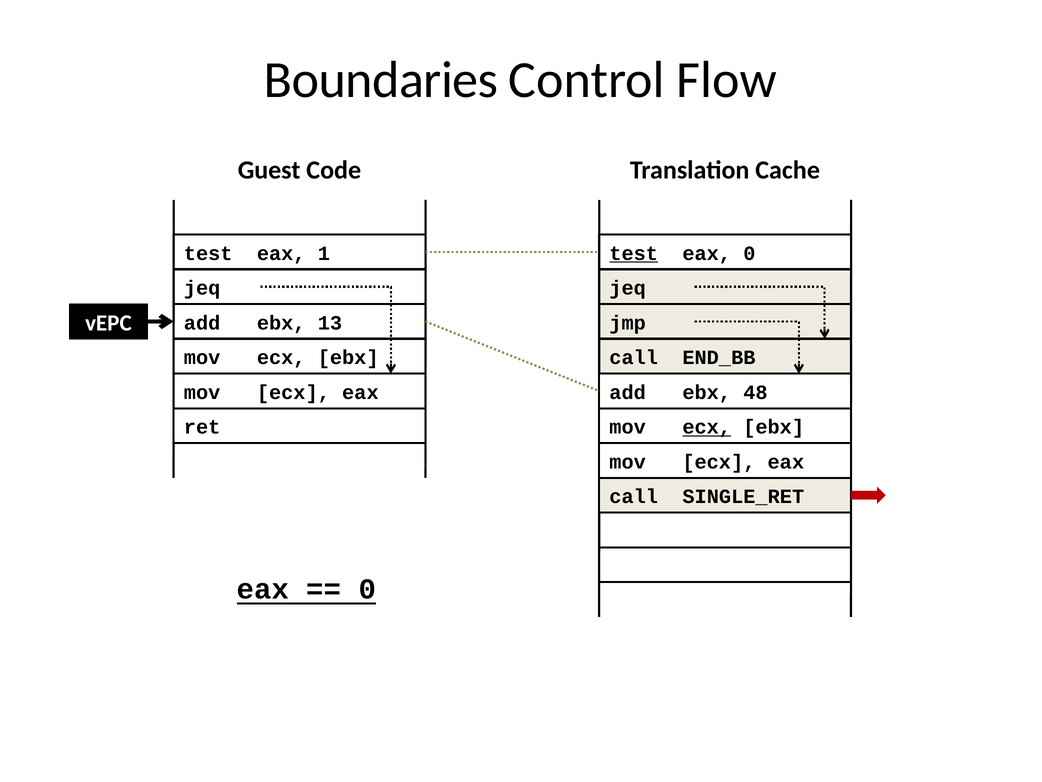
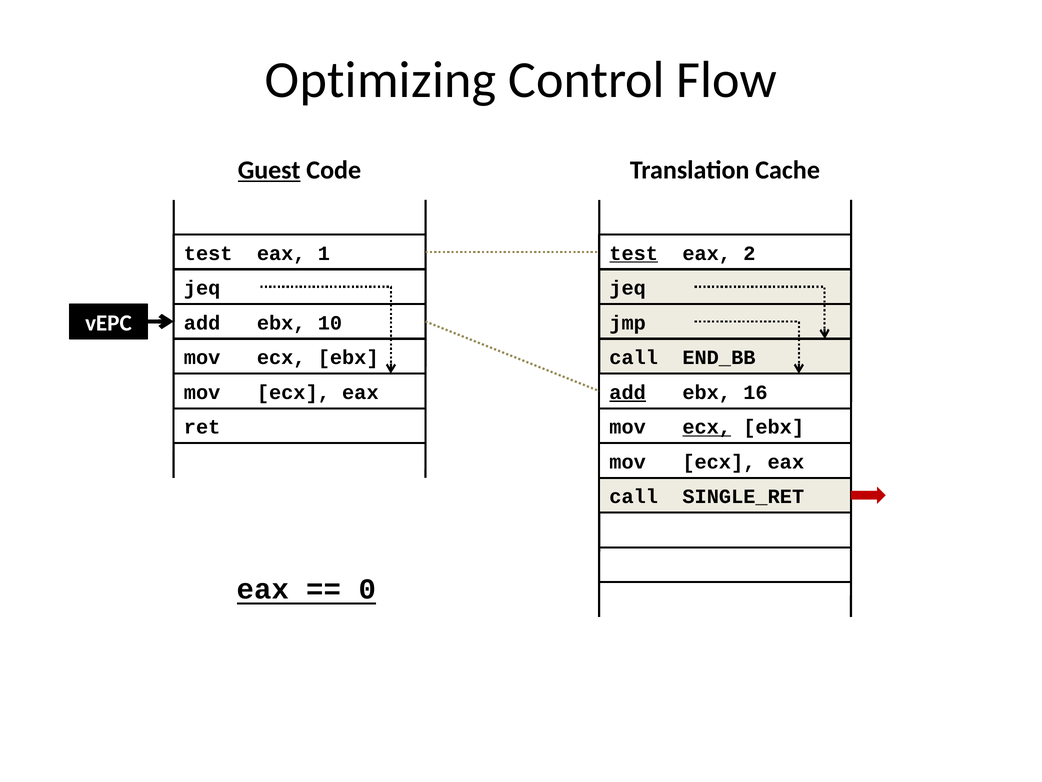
Boundaries: Boundaries -> Optimizing
Guest underline: none -> present
eax 0: 0 -> 2
13: 13 -> 10
add at (628, 392) underline: none -> present
48: 48 -> 16
